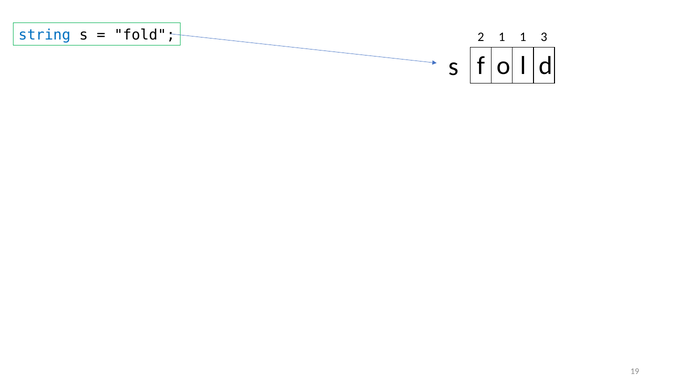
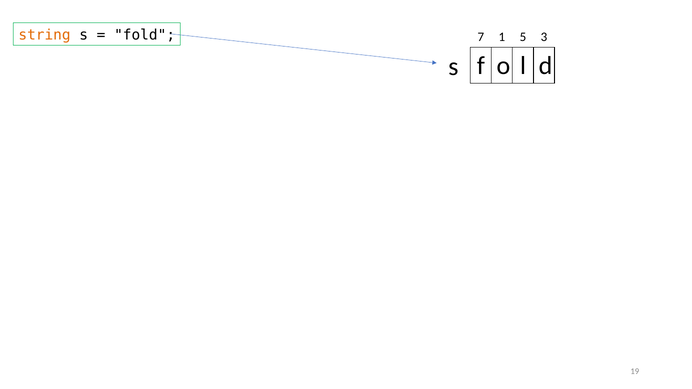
string colour: blue -> orange
2: 2 -> 7
1 1: 1 -> 5
